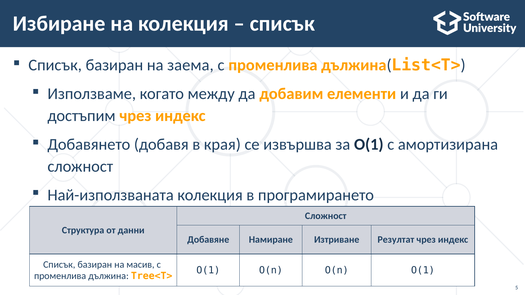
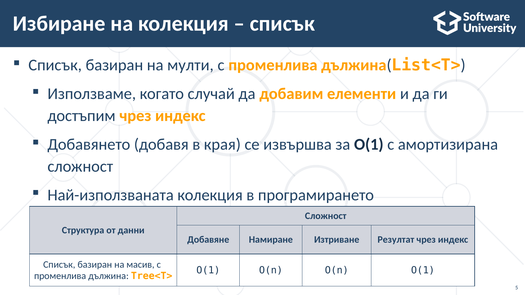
заема: заема -> мулти
между: между -> случай
